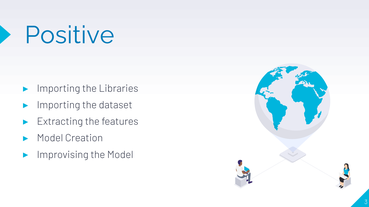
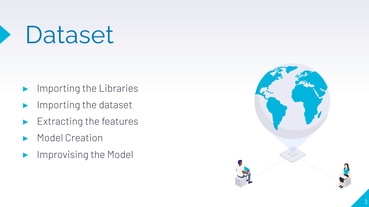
Positive at (69, 35): Positive -> Dataset
